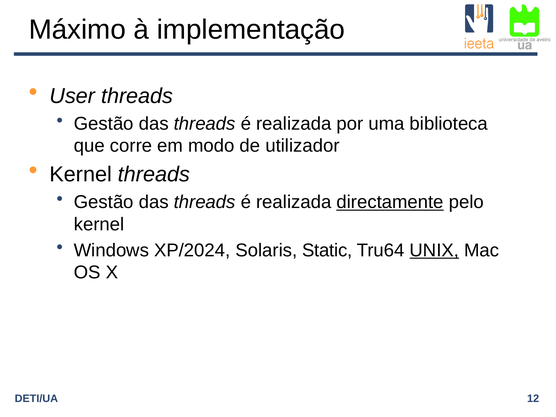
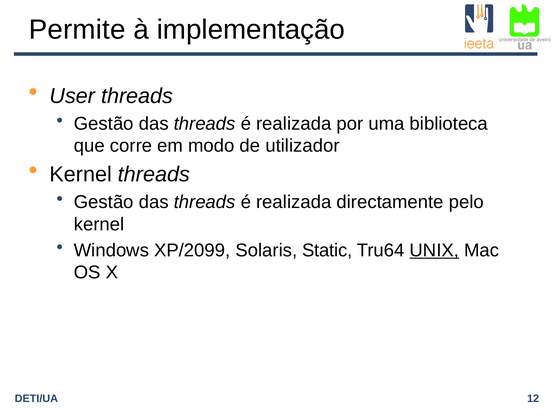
Máximo: Máximo -> Permite
directamente underline: present -> none
XP/2024: XP/2024 -> XP/2099
